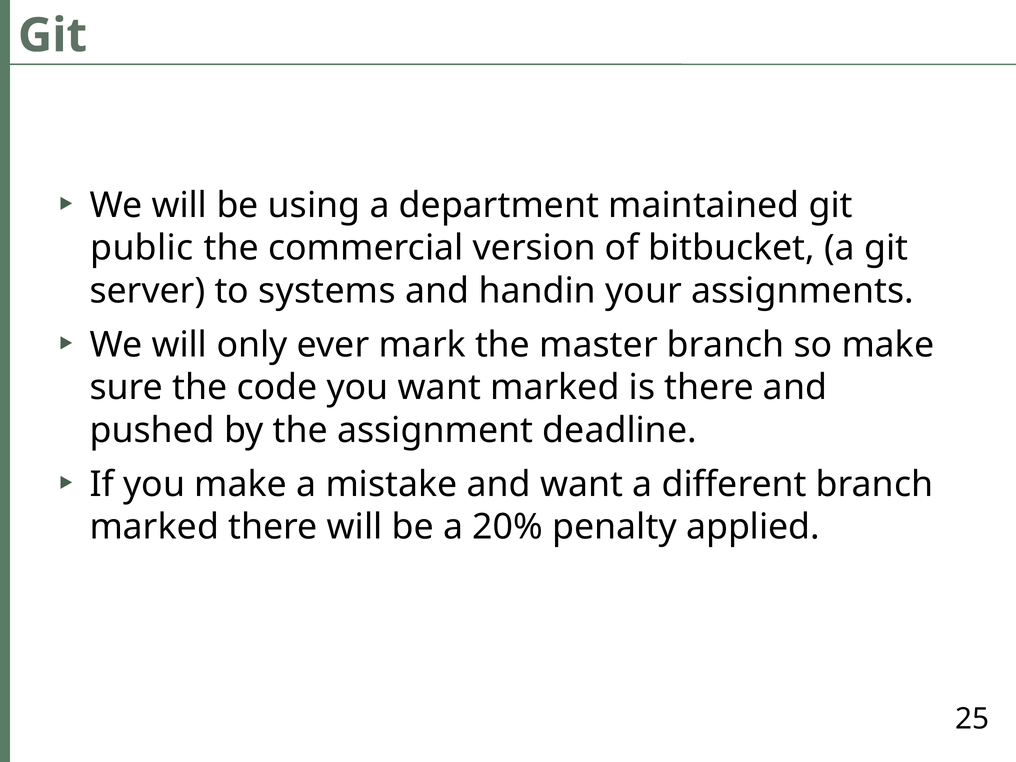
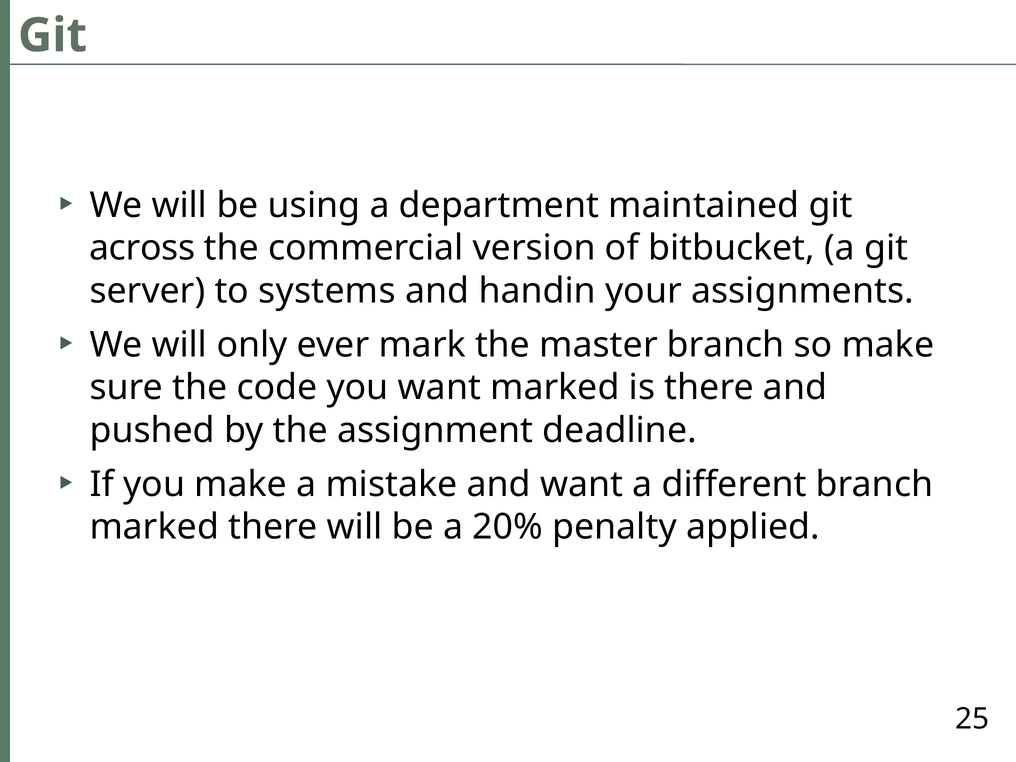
public: public -> across
